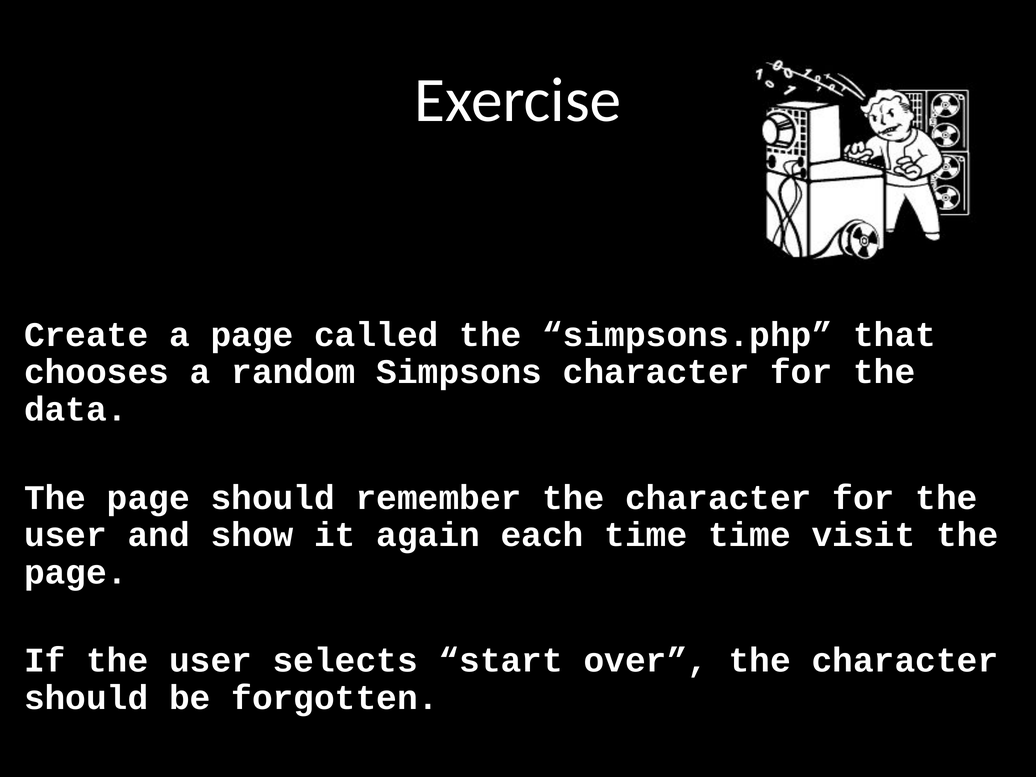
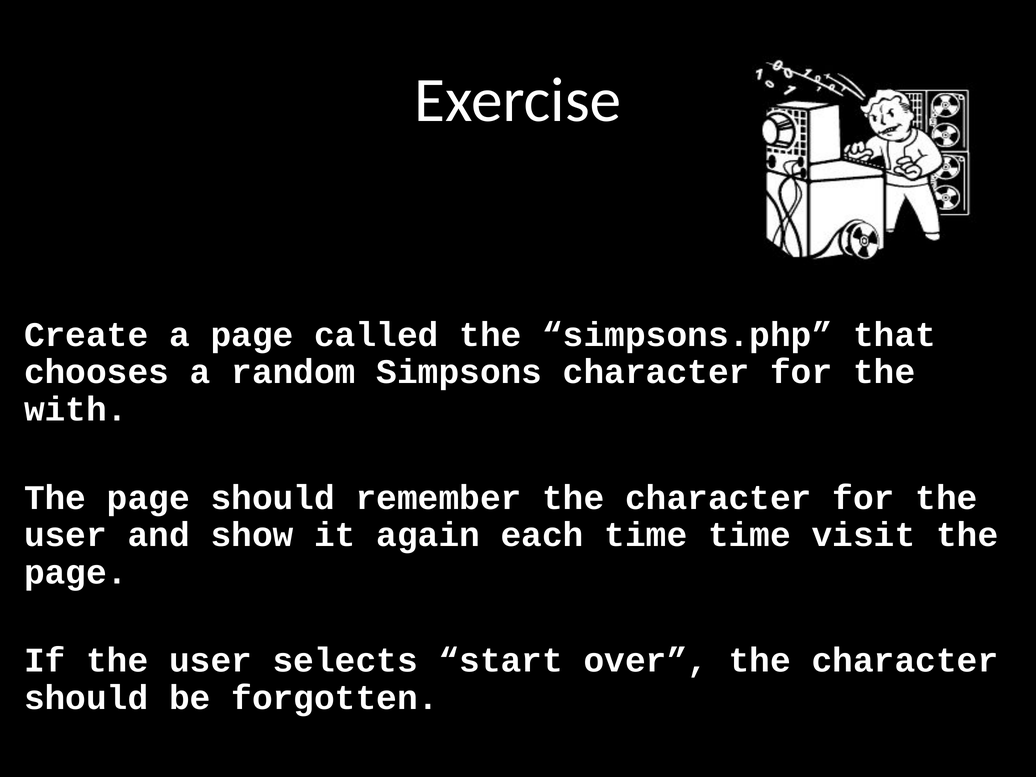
data: data -> with
